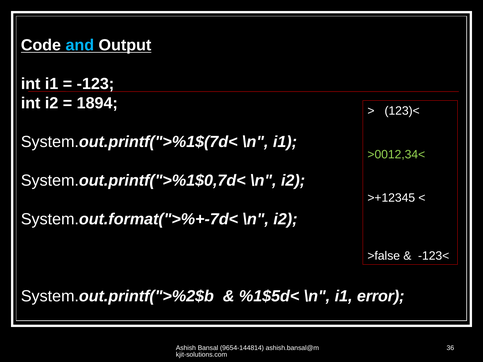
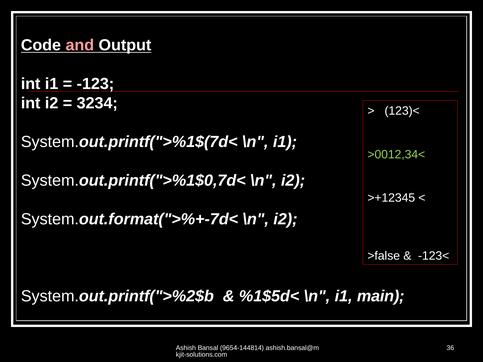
and colour: light blue -> pink
1894: 1894 -> 3234
error: error -> main
